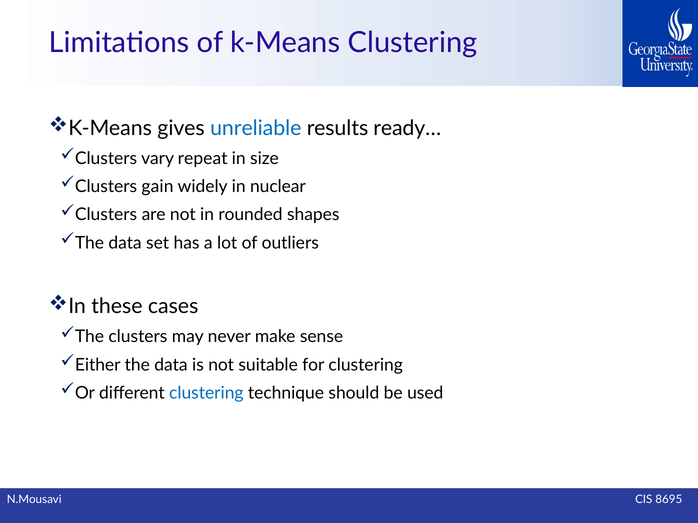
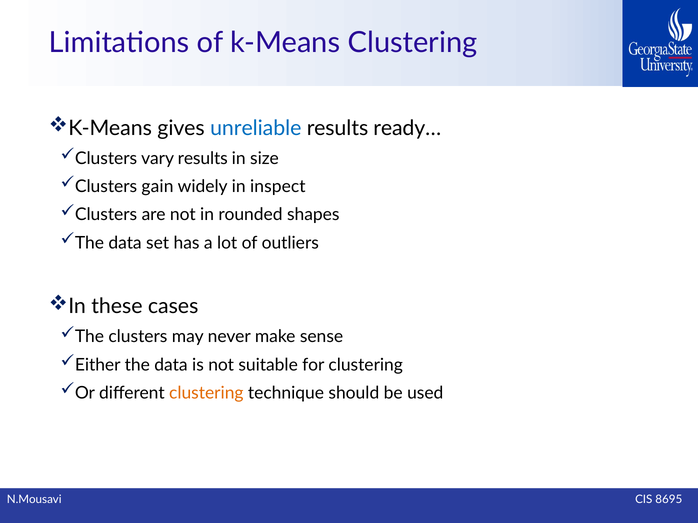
vary repeat: repeat -> results
nuclear: nuclear -> inspect
clustering at (206, 393) colour: blue -> orange
